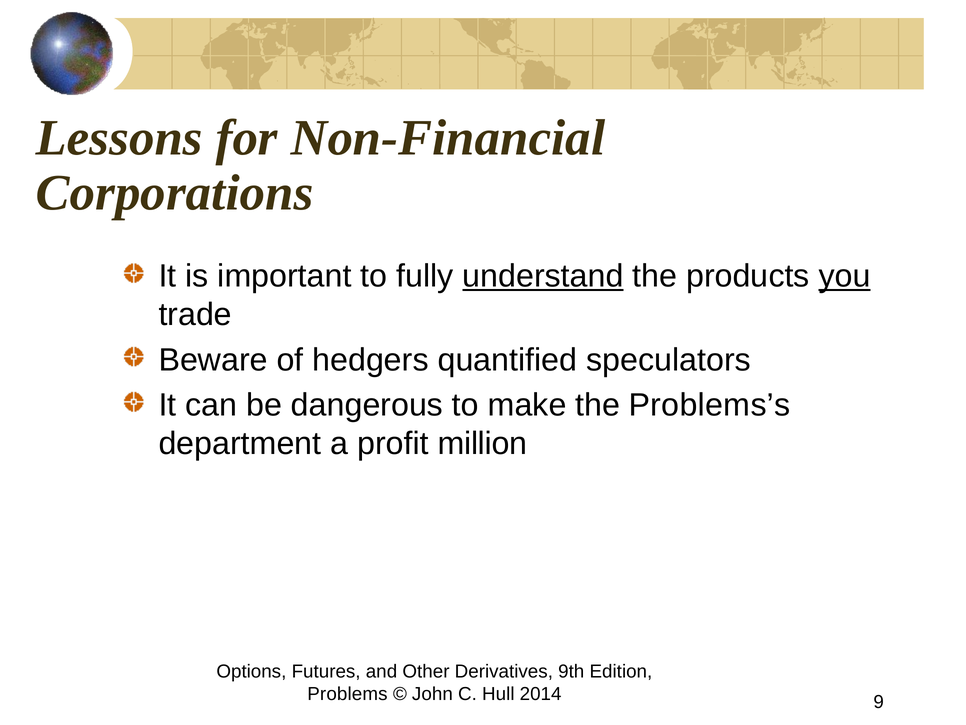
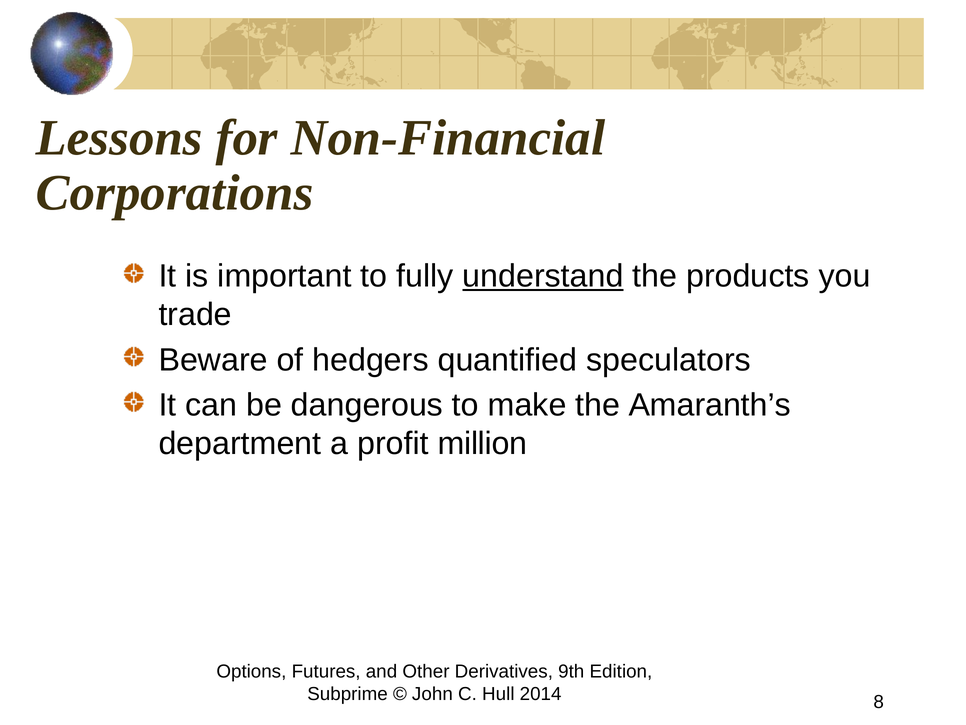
you underline: present -> none
Problems’s: Problems’s -> Amaranth’s
Problems: Problems -> Subprime
9: 9 -> 8
